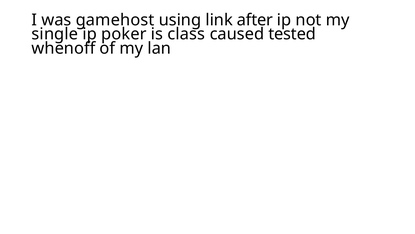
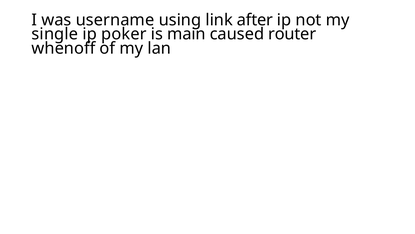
gamehost: gamehost -> username
class: class -> main
tested: tested -> router
